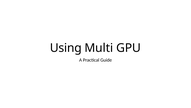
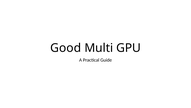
Using: Using -> Good
